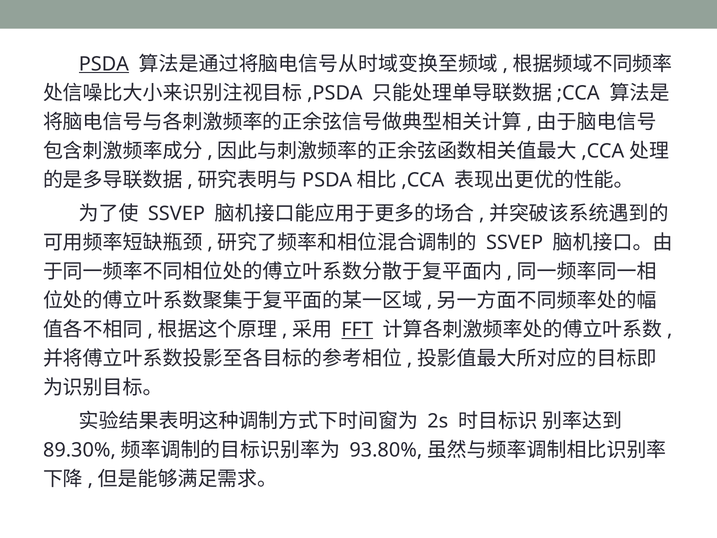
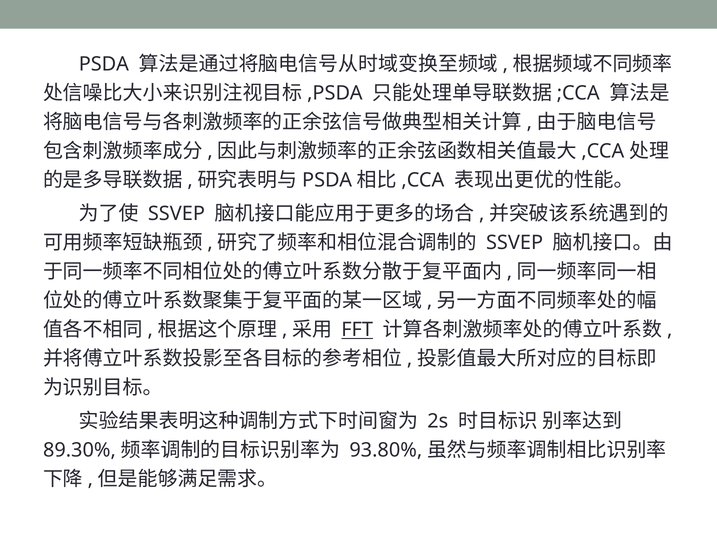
PSDA at (104, 64) underline: present -> none
